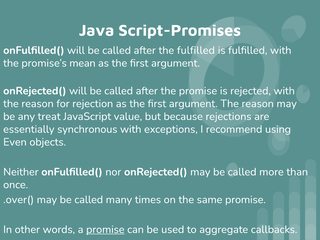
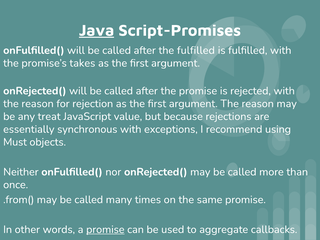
Java underline: none -> present
mean: mean -> takes
Even at (15, 142): Even -> Must
.over(: .over( -> .from(
